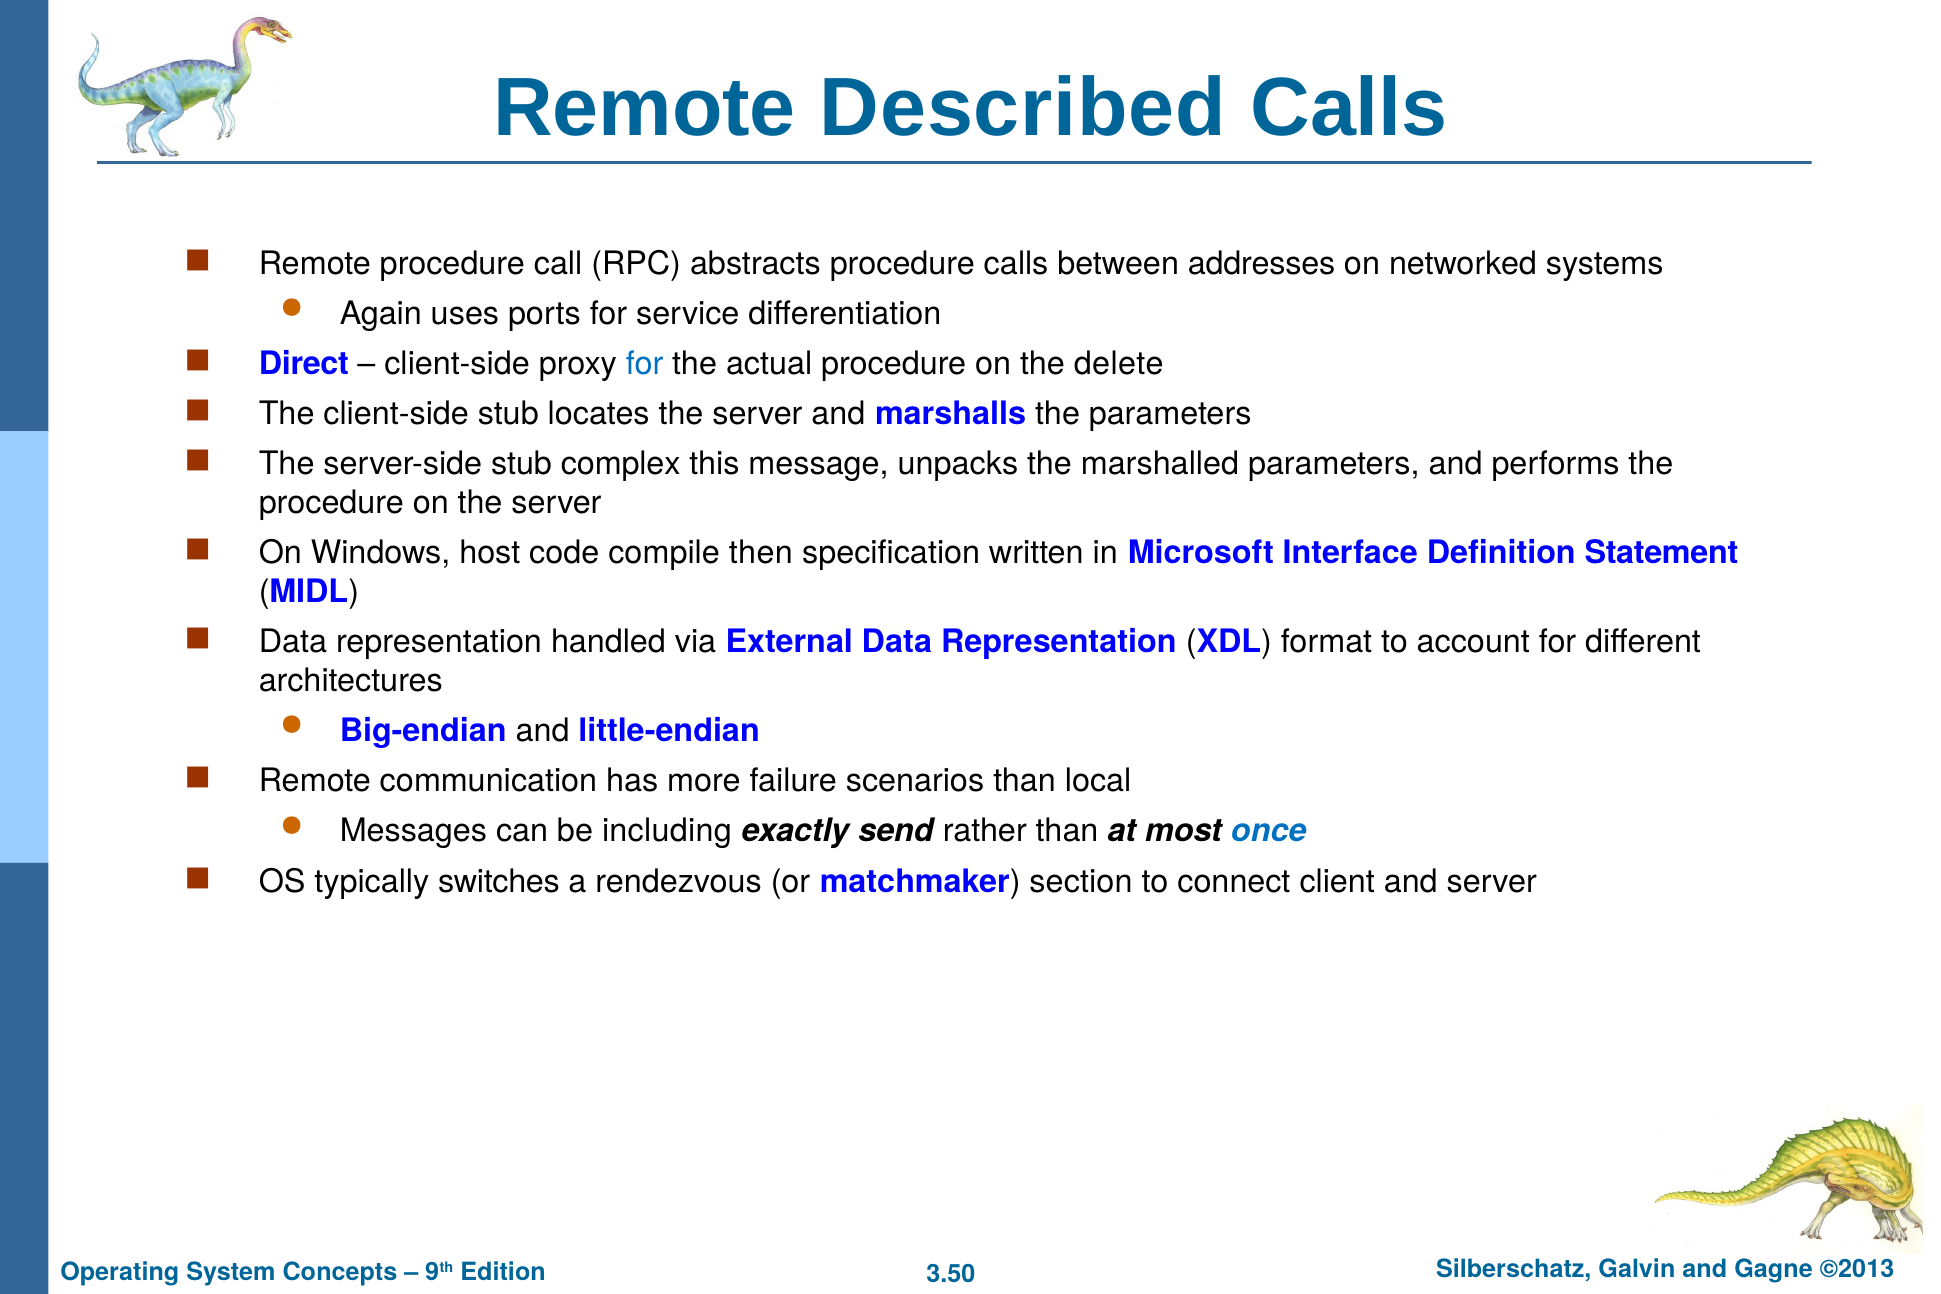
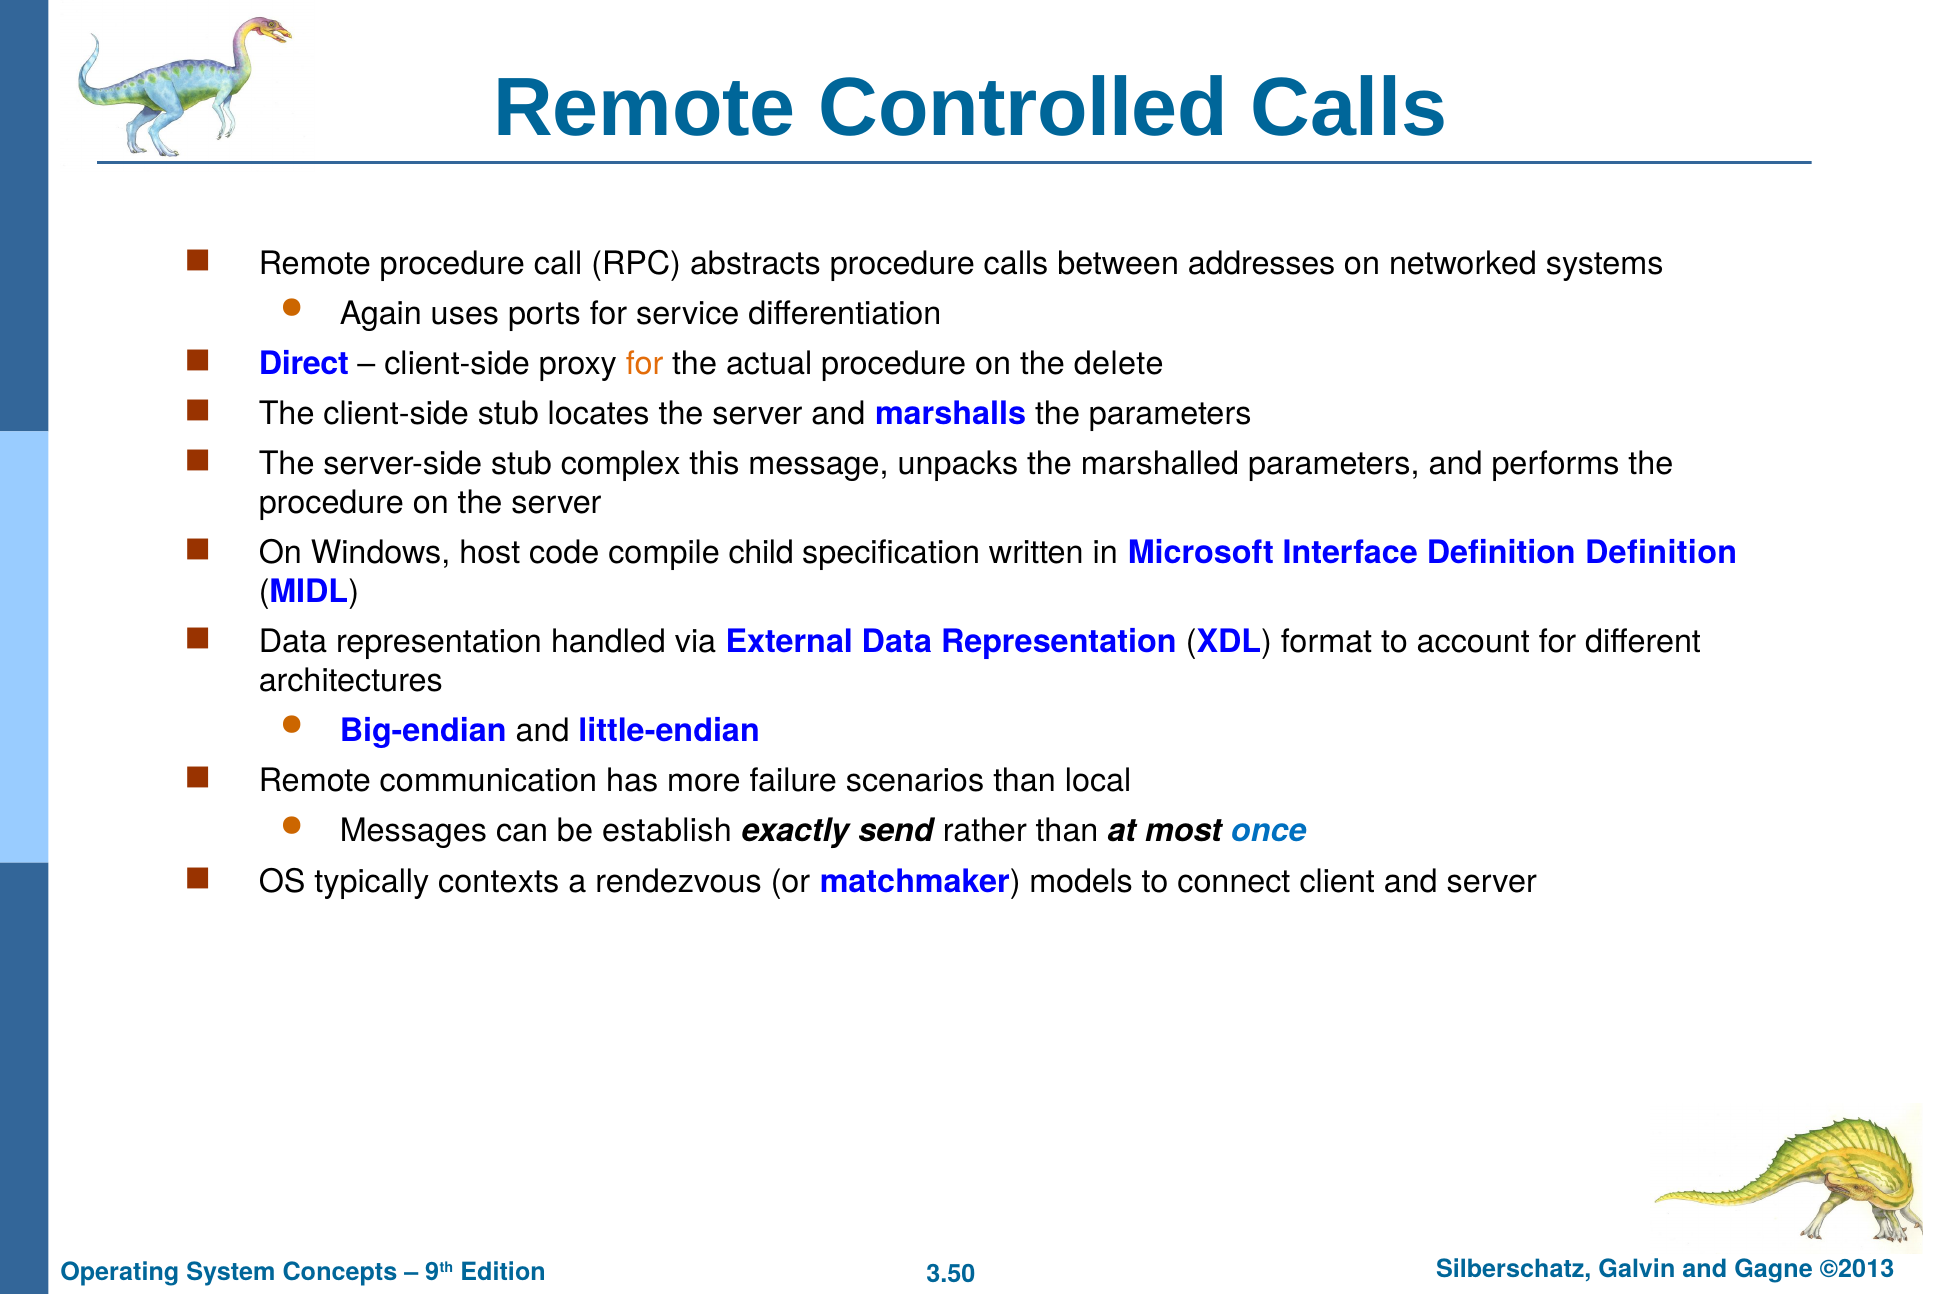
Described: Described -> Controlled
for at (645, 364) colour: blue -> orange
then: then -> child
Definition Statement: Statement -> Definition
including: including -> establish
switches: switches -> contexts
section: section -> models
